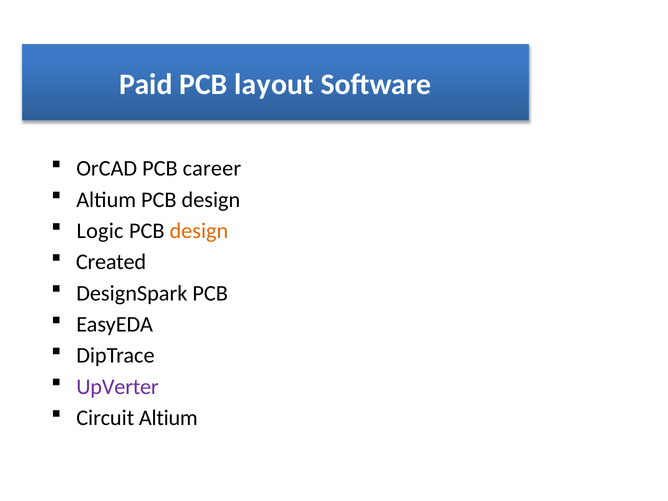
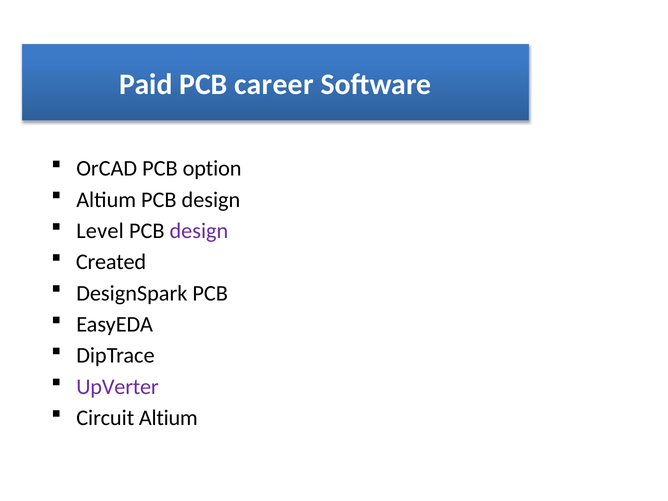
layout: layout -> career
career: career -> option
Logic: Logic -> Level
design at (199, 231) colour: orange -> purple
